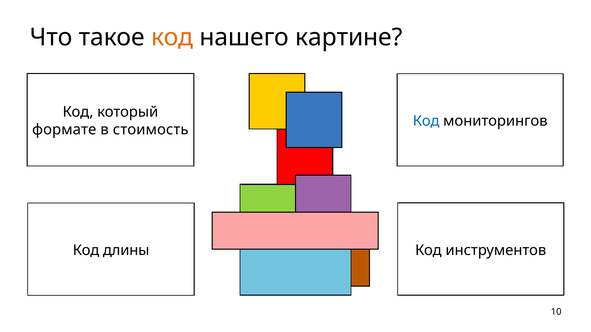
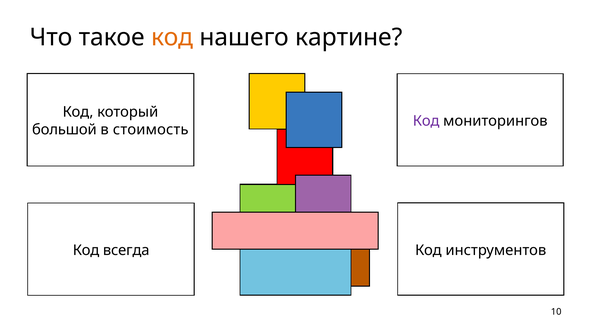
Код at (426, 121) colour: blue -> purple
формате: формате -> большой
длины: длины -> всегда
